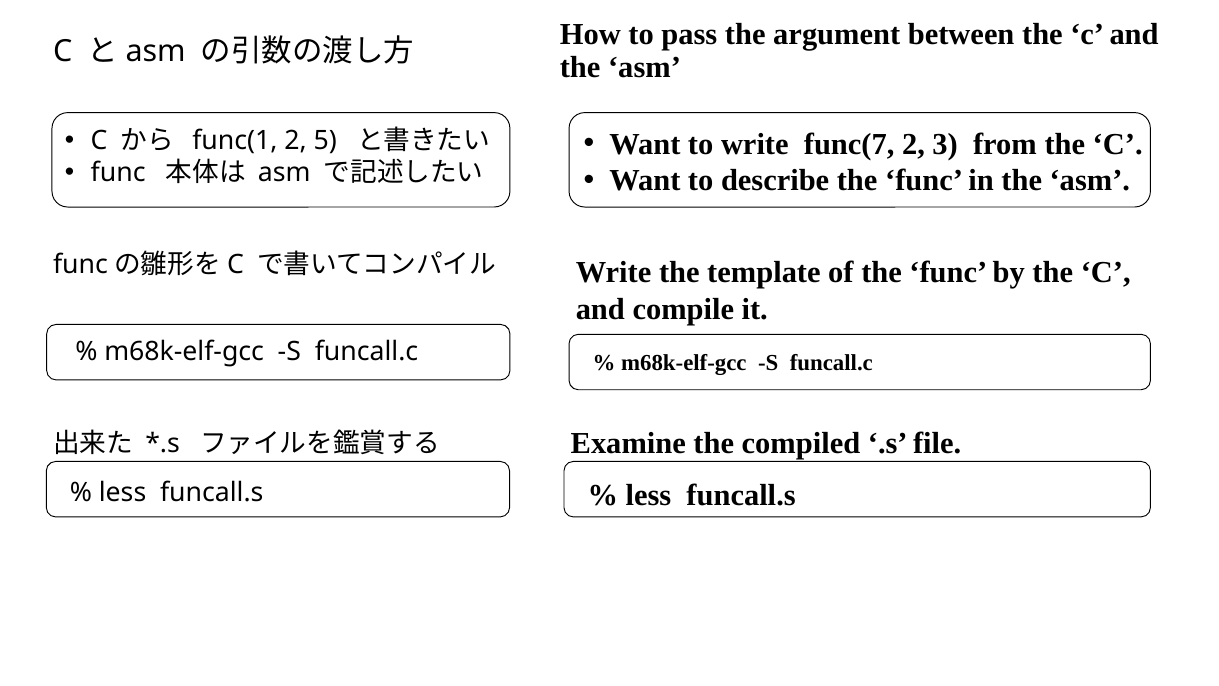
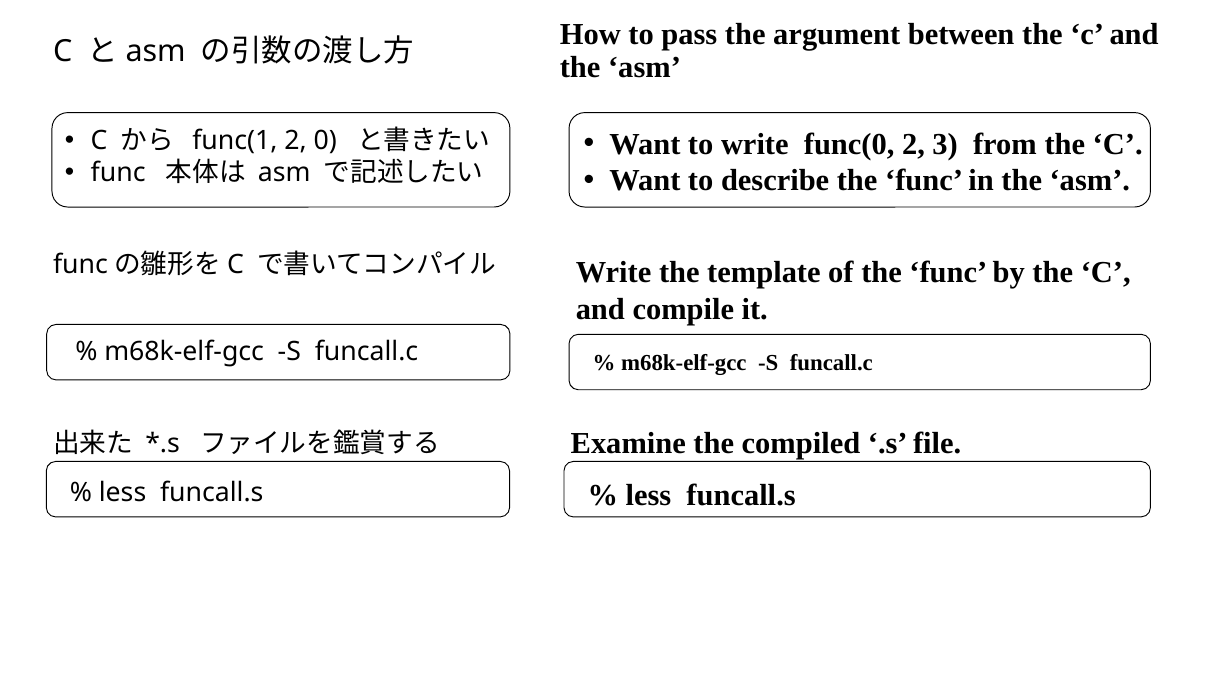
5: 5 -> 0
func(7: func(7 -> func(0
